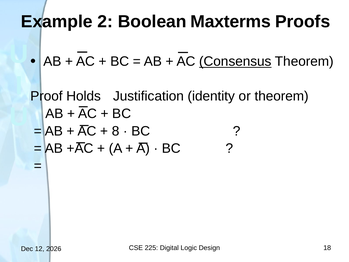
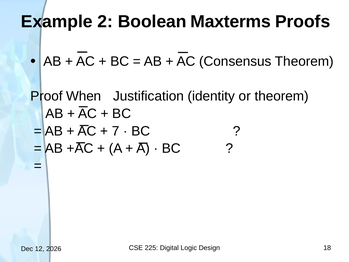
Consensus underline: present -> none
Holds: Holds -> When
8: 8 -> 7
